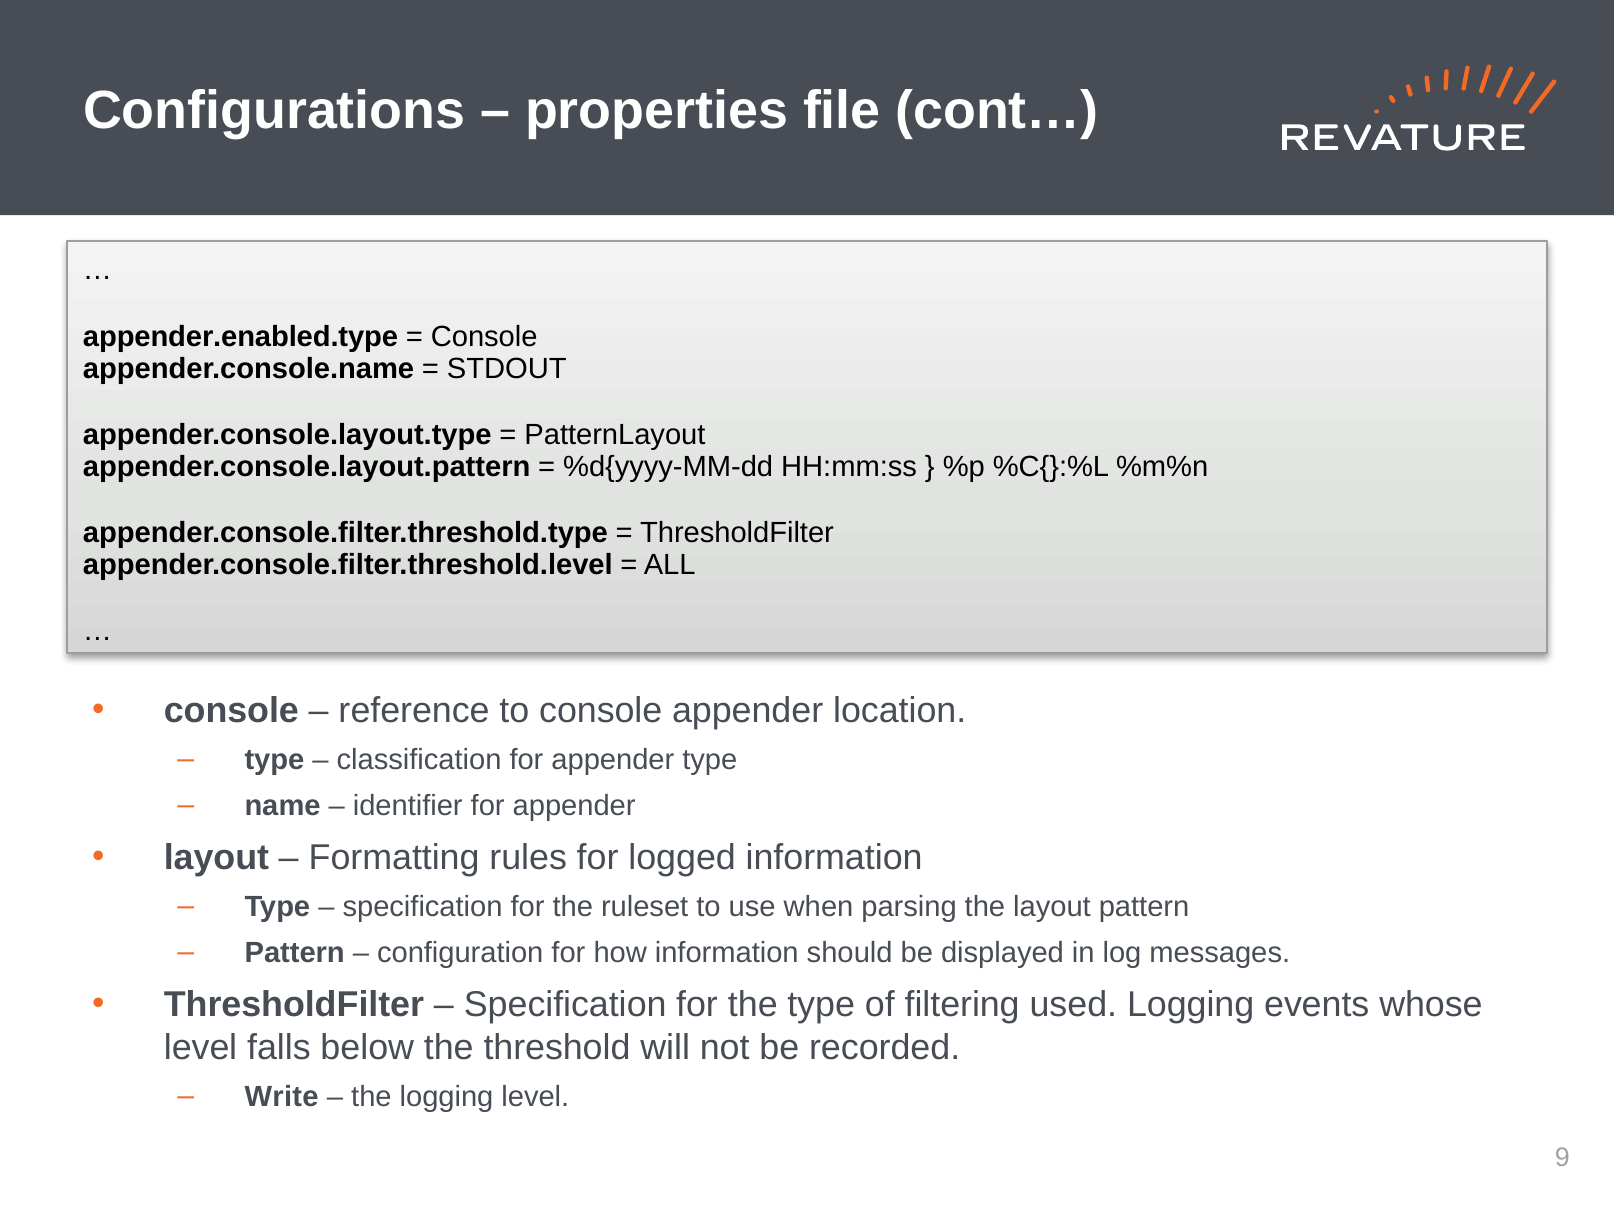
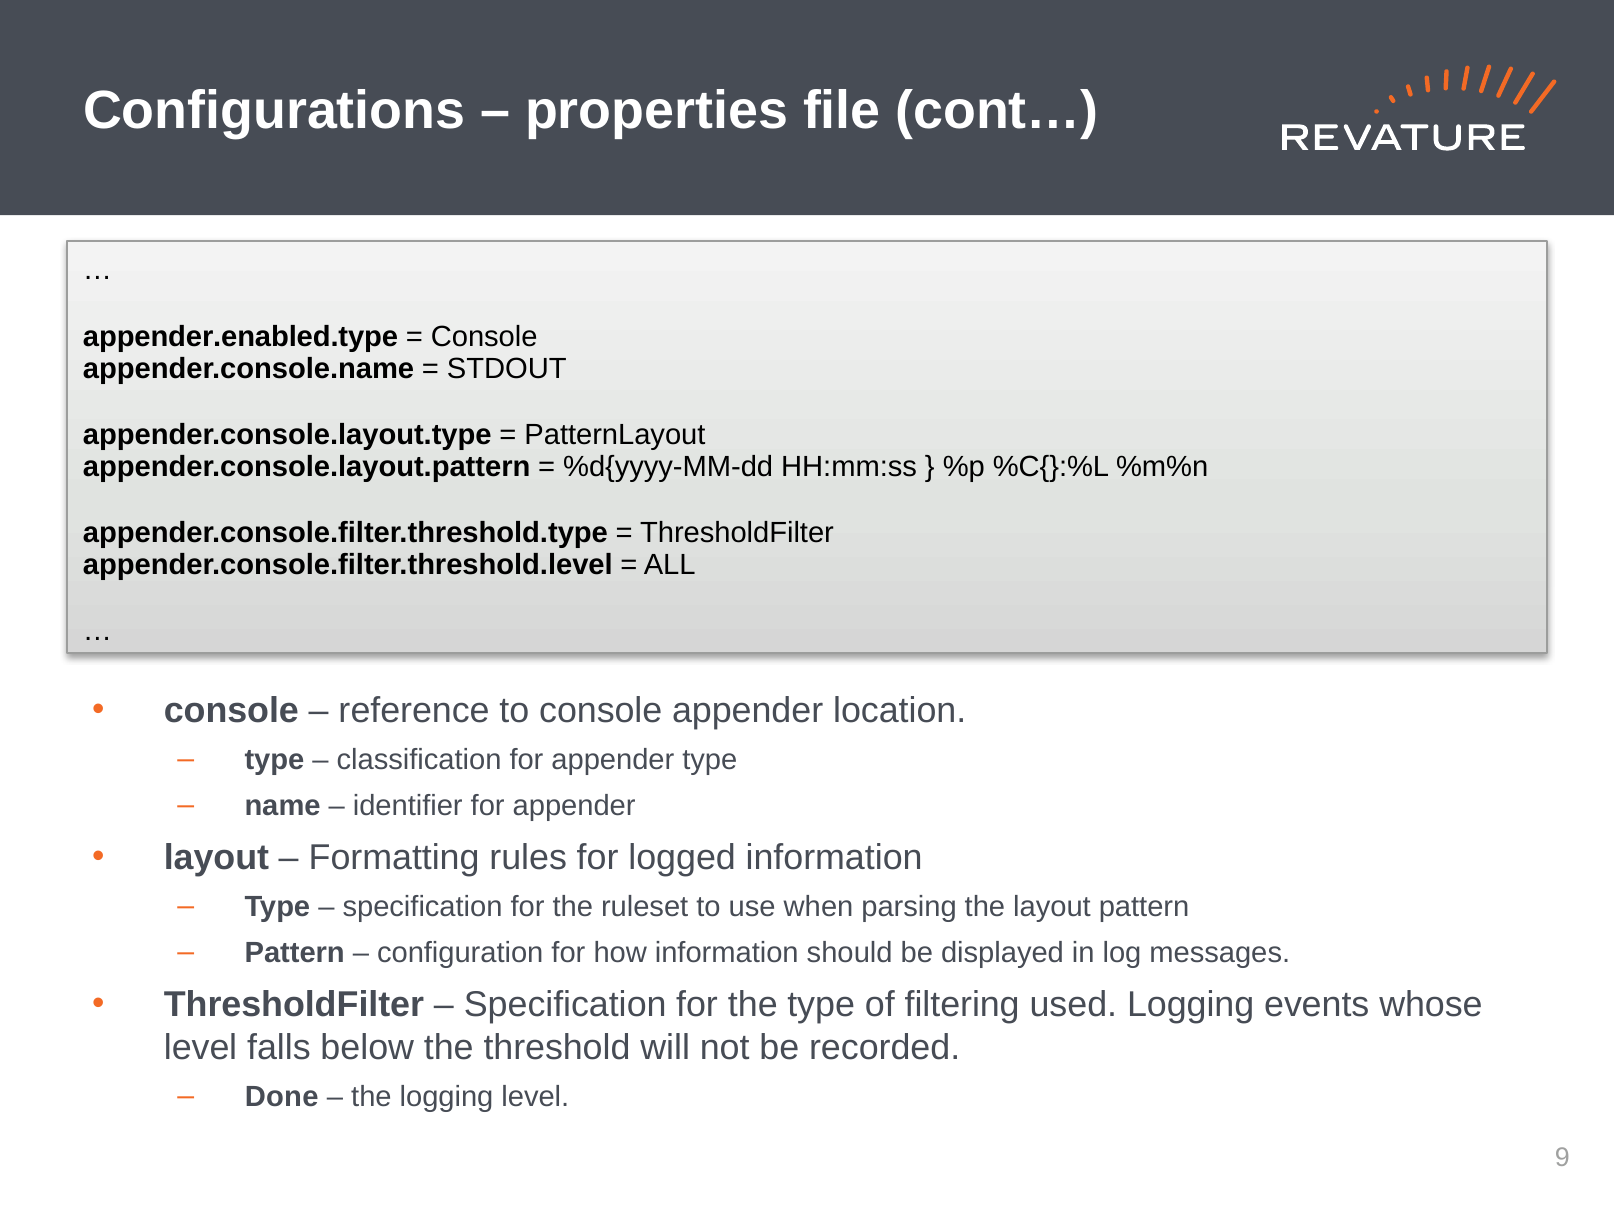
Write: Write -> Done
